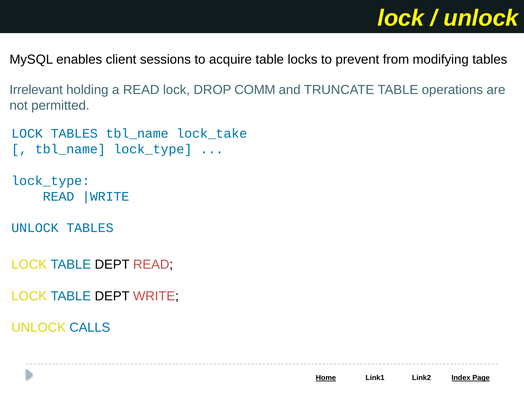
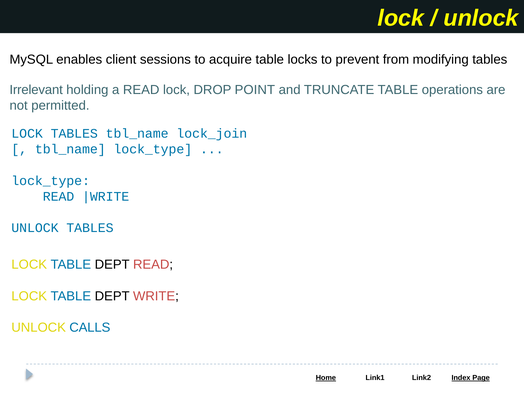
COMM: COMM -> POINT
lock_take: lock_take -> lock_join
